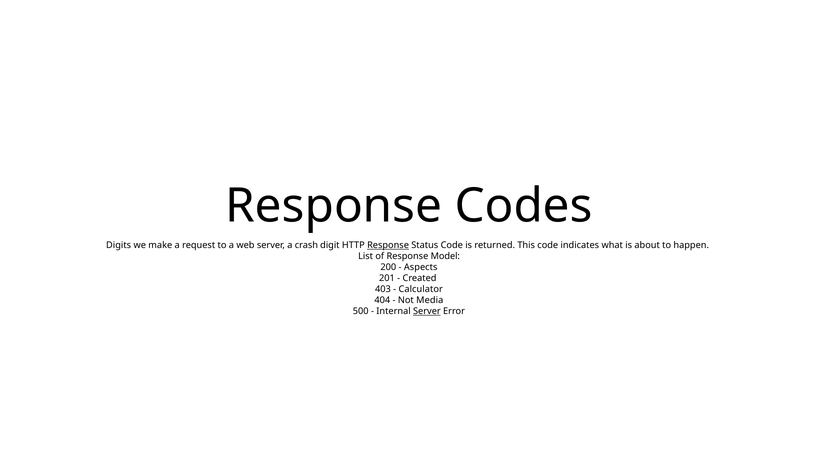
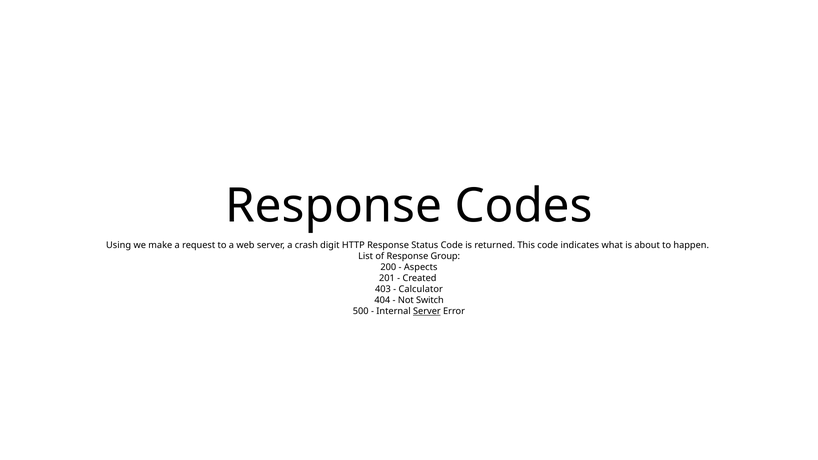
Digits: Digits -> Using
Response at (388, 245) underline: present -> none
Model: Model -> Group
Media: Media -> Switch
